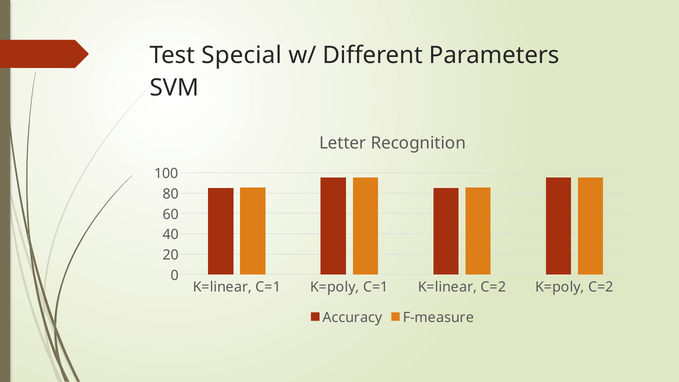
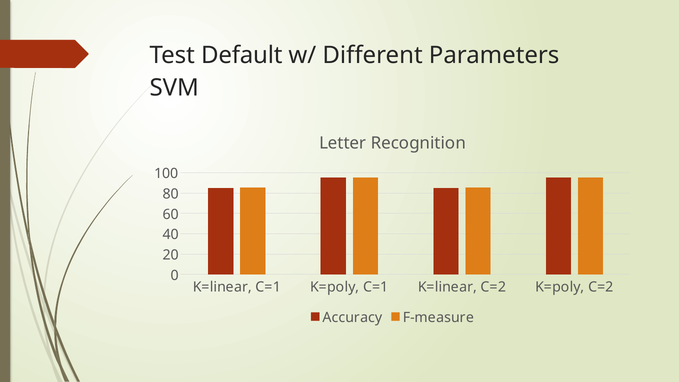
Special: Special -> Default
